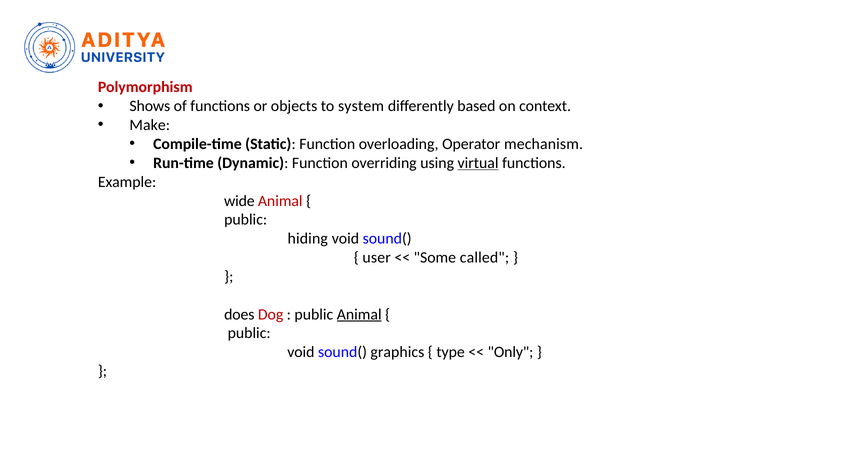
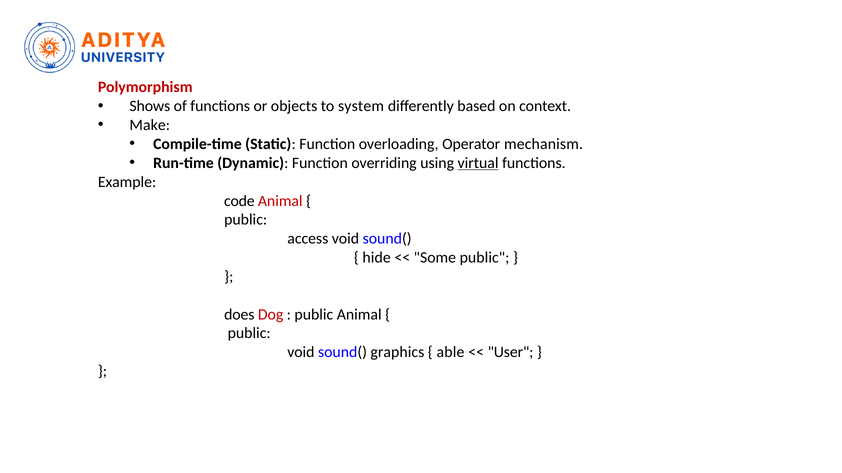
wide: wide -> code
hiding: hiding -> access
user: user -> hide
Some called: called -> public
Animal at (359, 315) underline: present -> none
type: type -> able
Only: Only -> User
